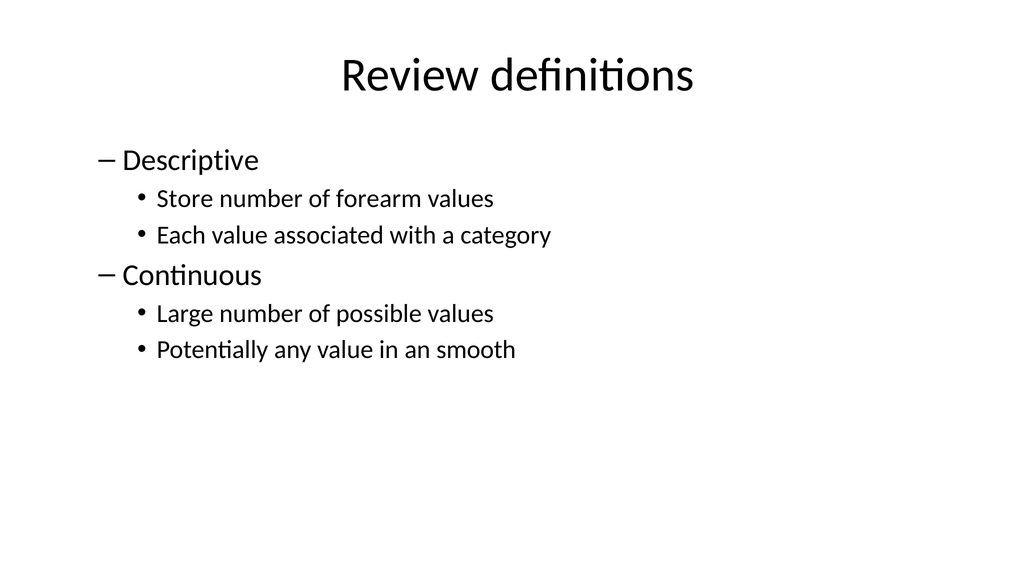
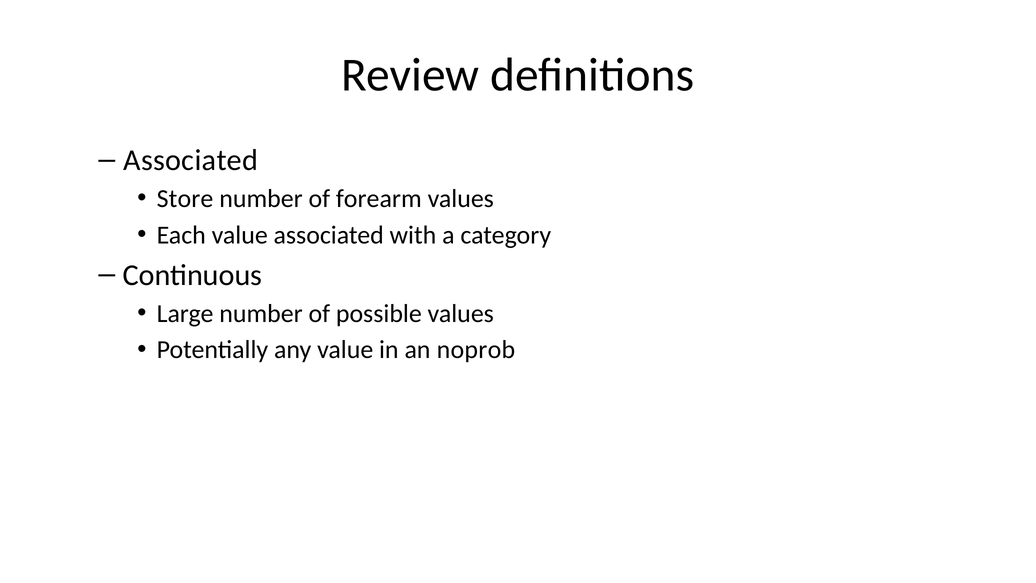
Descriptive at (191, 160): Descriptive -> Associated
smooth: smooth -> noprob
